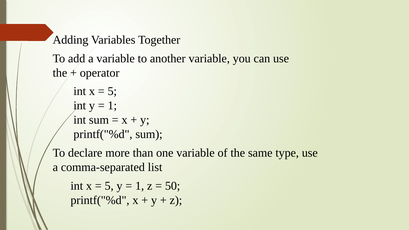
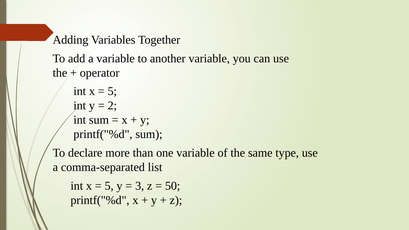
1 at (112, 106): 1 -> 2
1 at (140, 186): 1 -> 3
